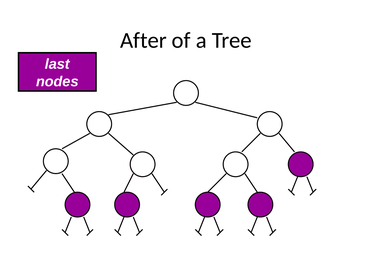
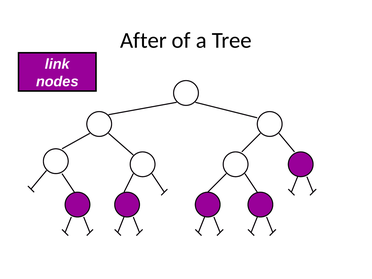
last: last -> link
